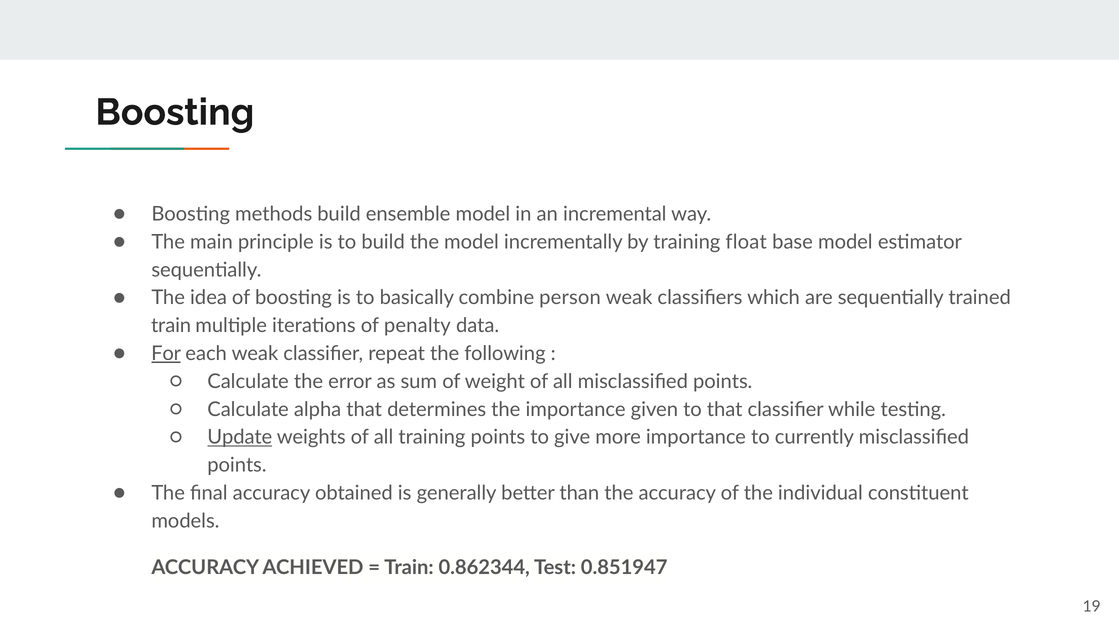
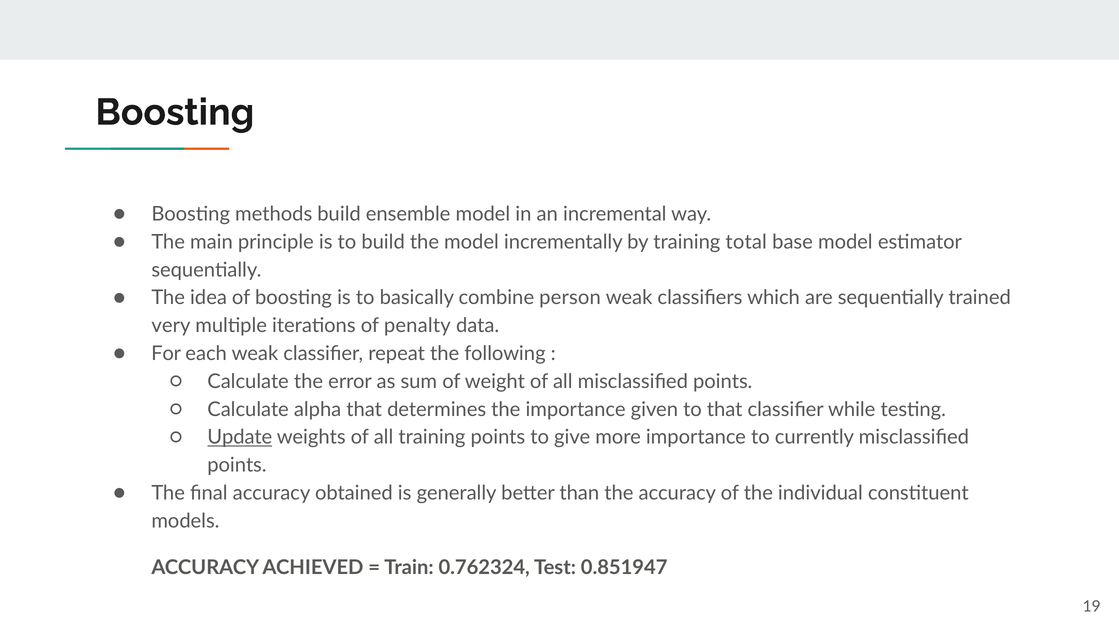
float: float -> total
train at (171, 325): train -> very
For underline: present -> none
0.862344: 0.862344 -> 0.762324
